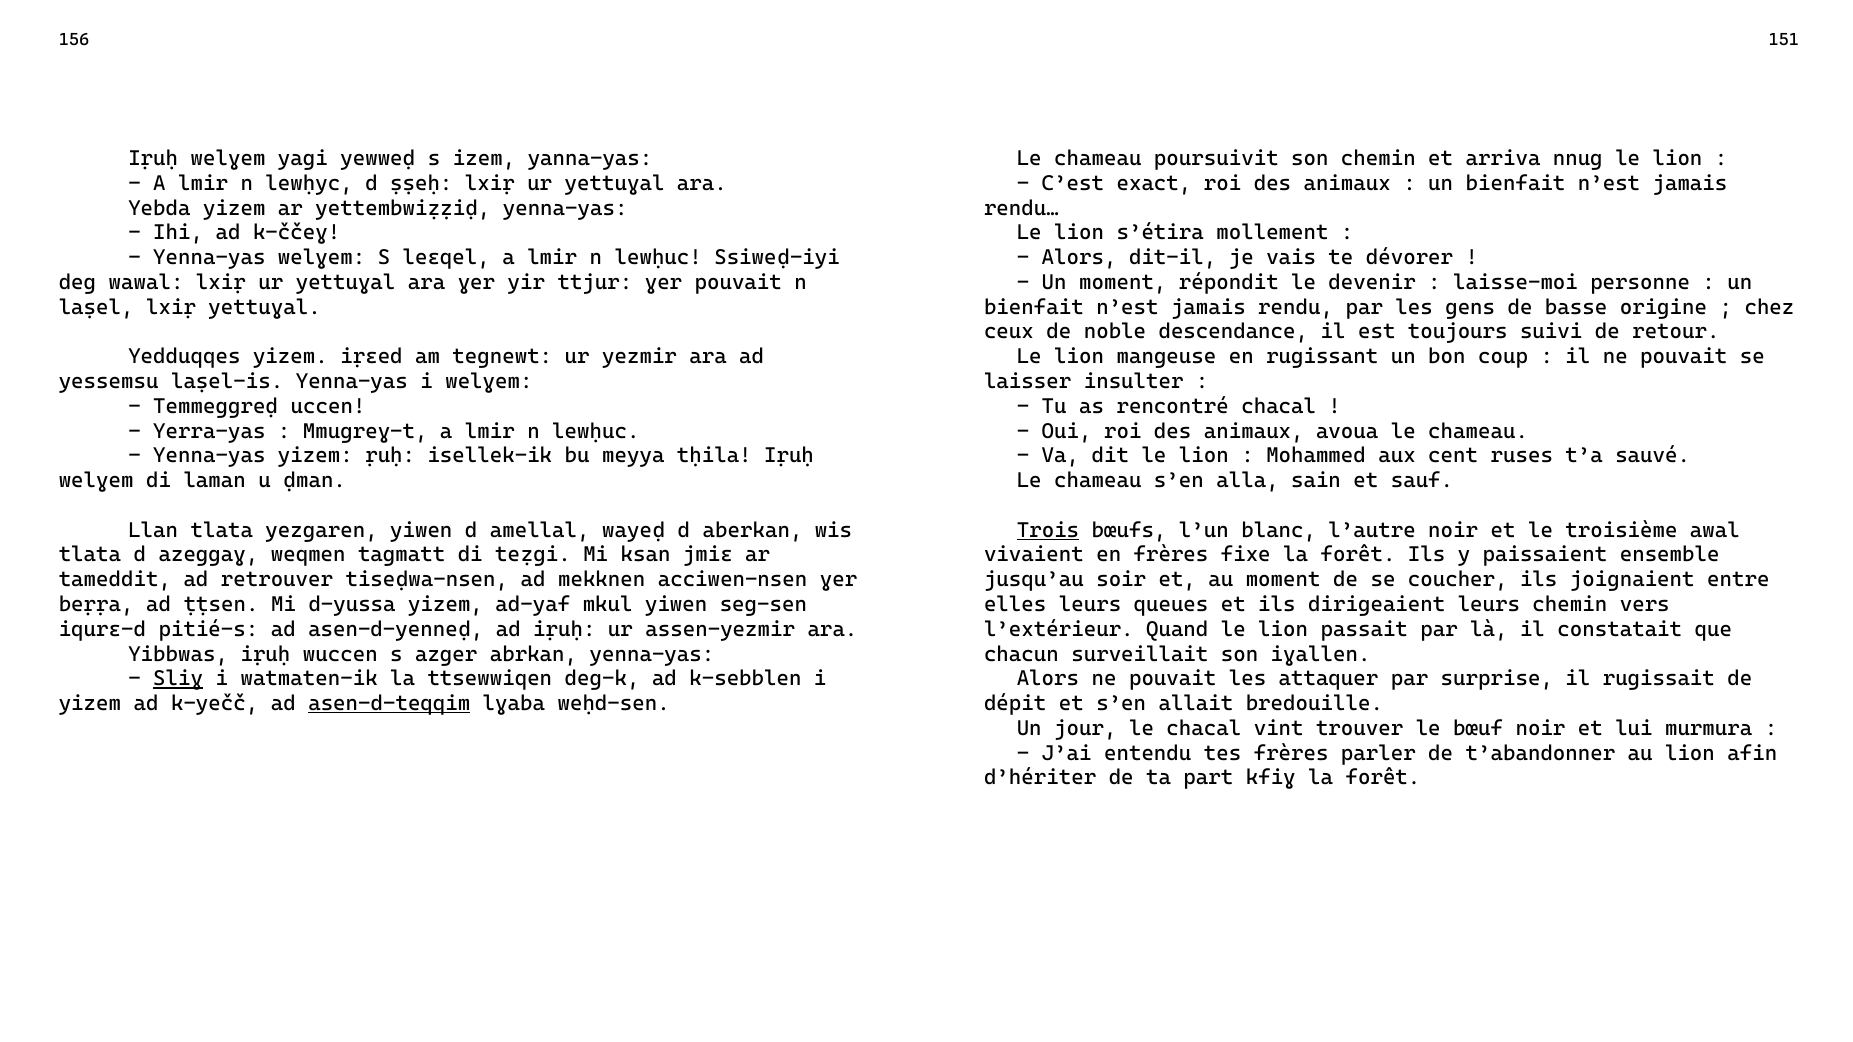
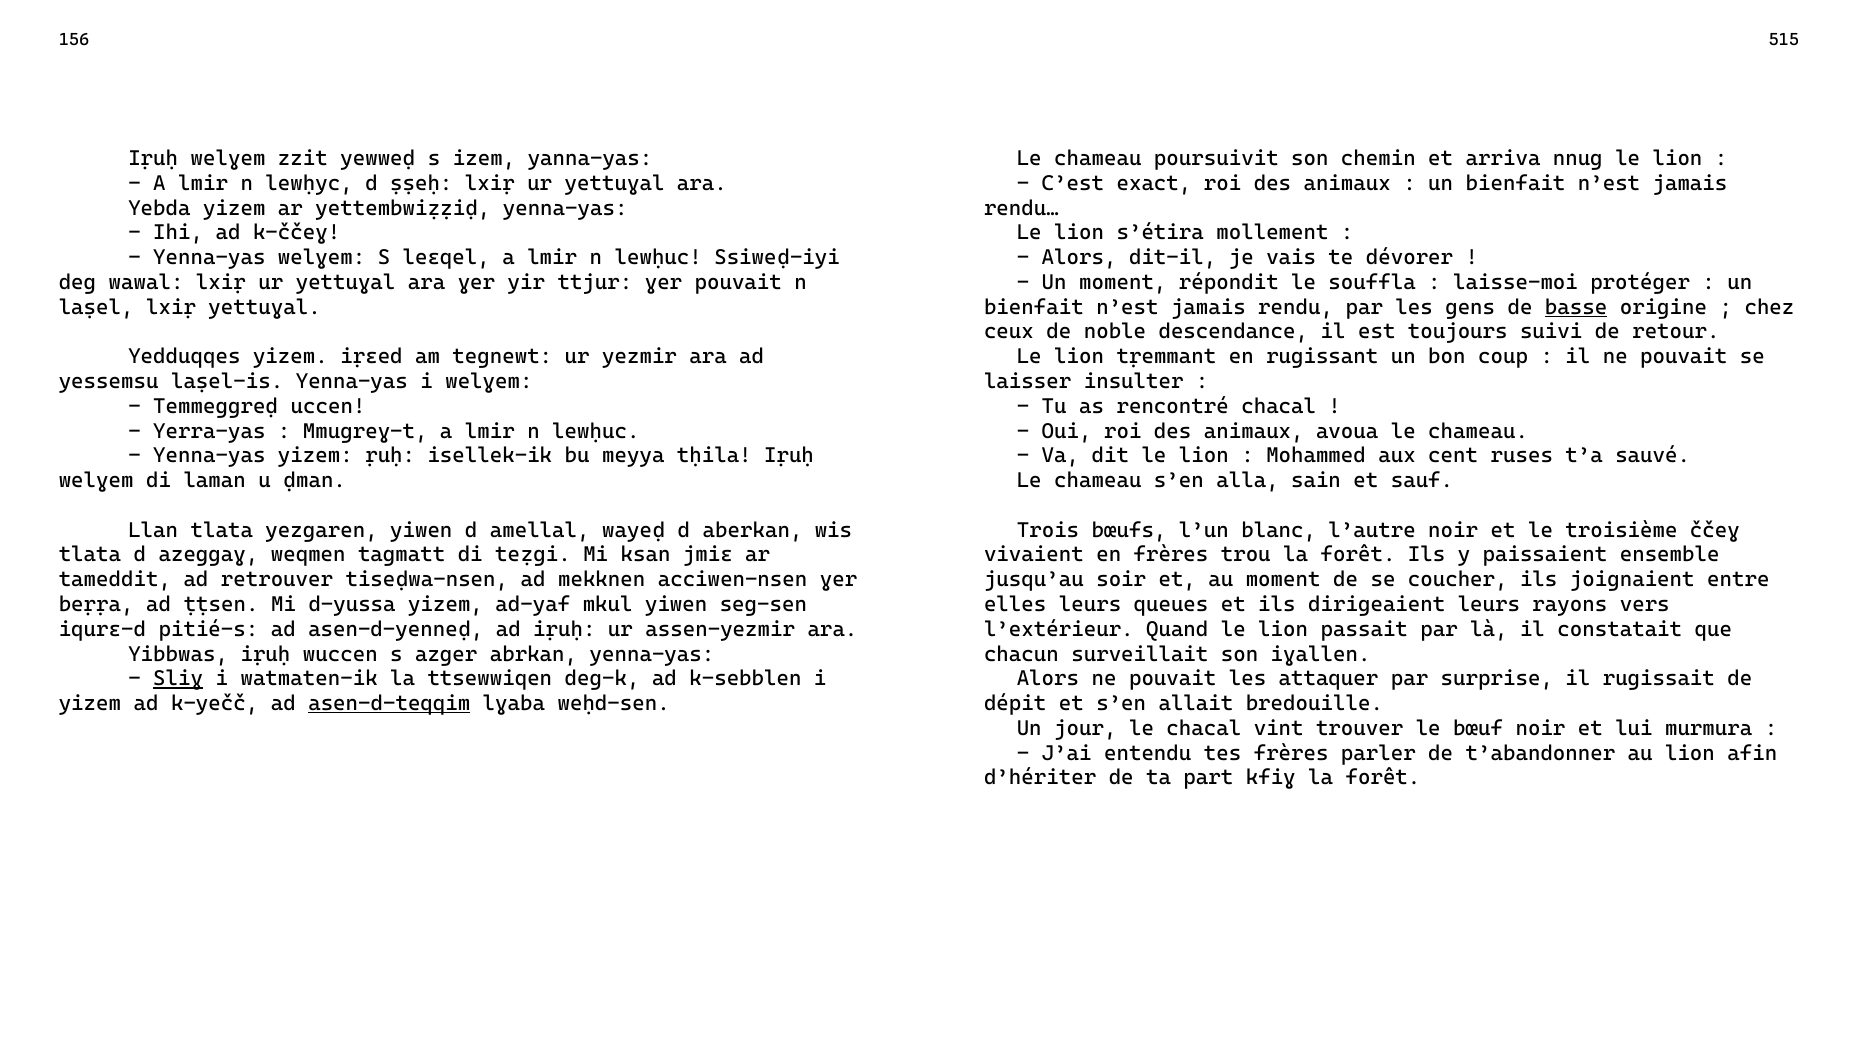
151: 151 -> 515
yagi: yagi -> zzit
devenir: devenir -> souffla
personne: personne -> protéger
basse underline: none -> present
mangeuse: mangeuse -> tṛemmant
Trois underline: present -> none
awal: awal -> ččeɣ
fixe: fixe -> trou
leurs chemin: chemin -> rayons
